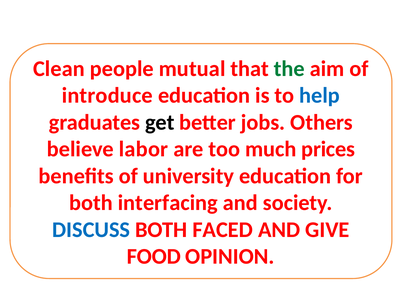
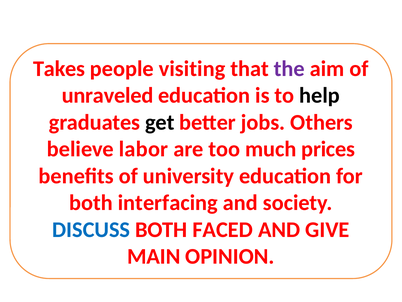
Clean: Clean -> Takes
mutual: mutual -> visiting
the colour: green -> purple
introduce: introduce -> unraveled
help colour: blue -> black
FOOD: FOOD -> MAIN
